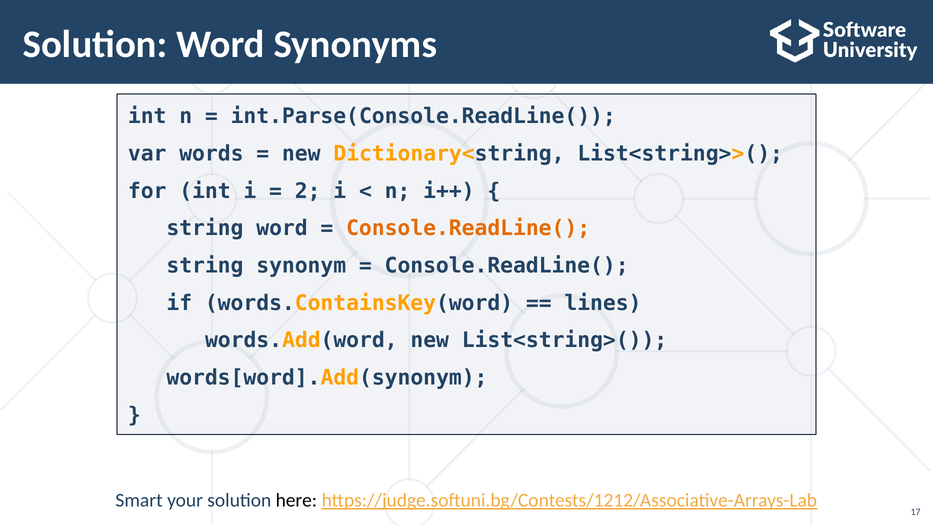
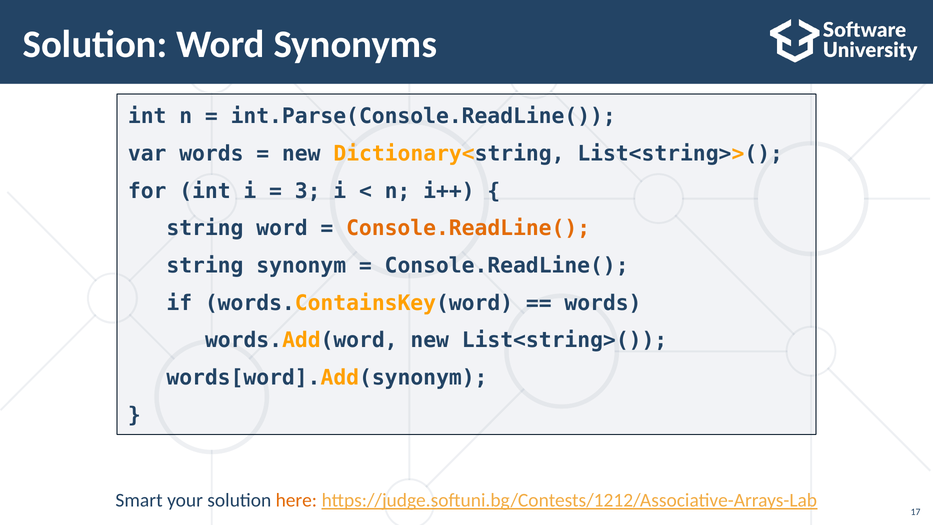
2: 2 -> 3
lines at (603, 303): lines -> words
here colour: black -> orange
